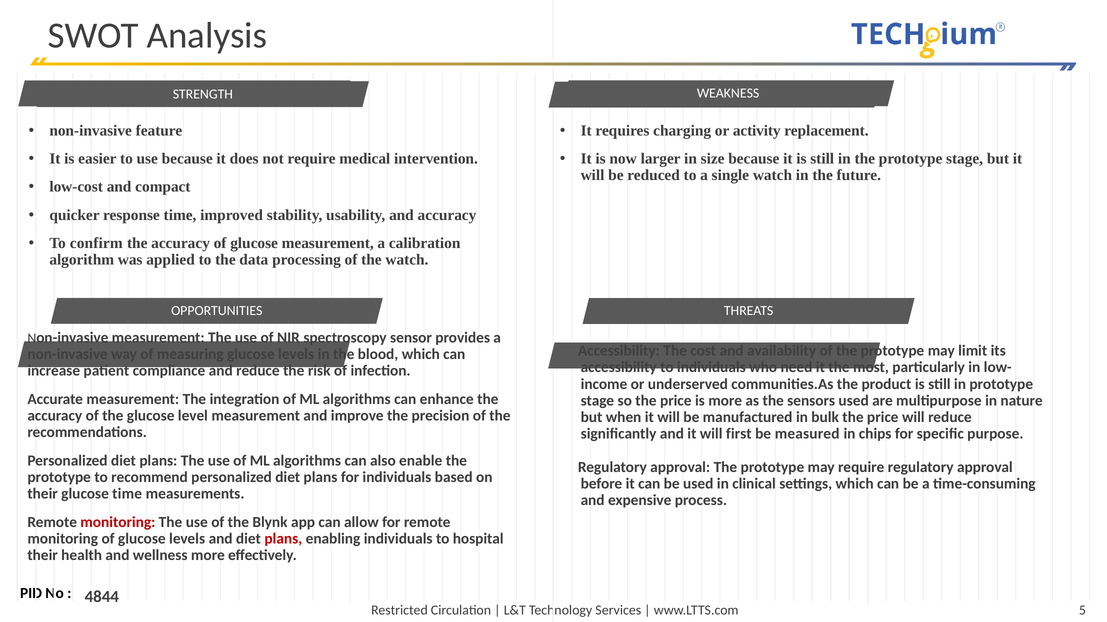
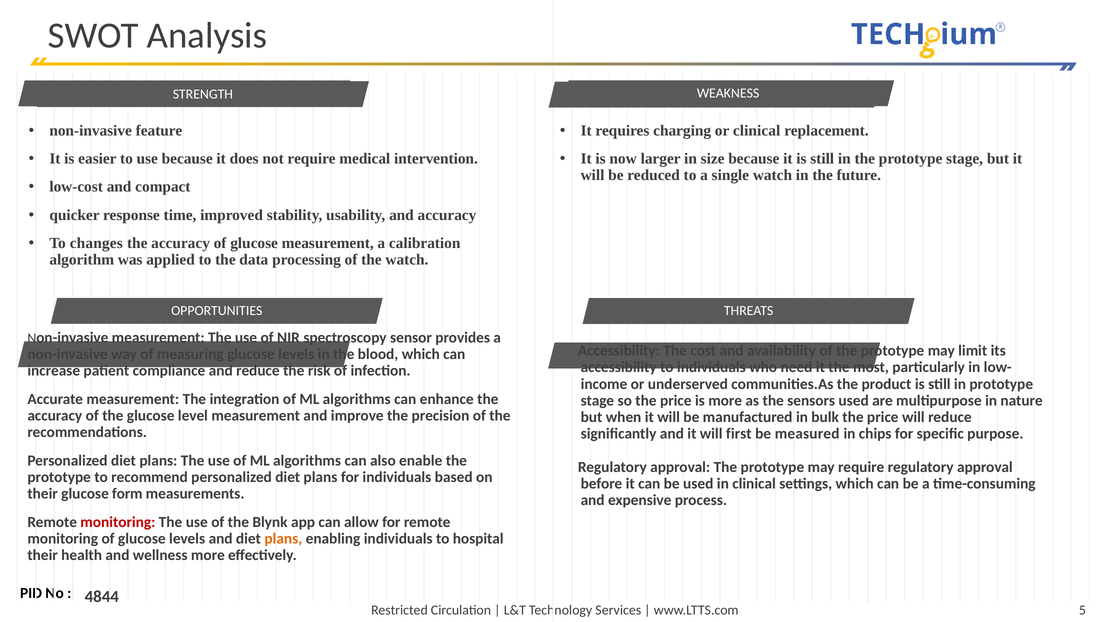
or activity: activity -> clinical
confirm: confirm -> changes
glucose time: time -> form
plans at (283, 539) colour: red -> orange
